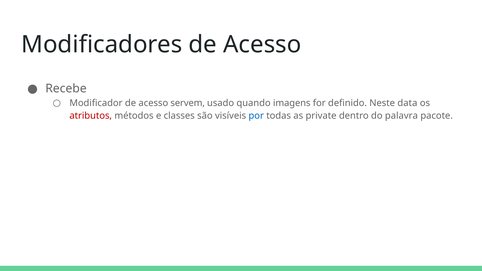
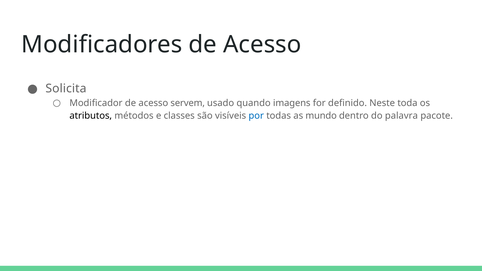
Recebe: Recebe -> Solicita
data: data -> toda
atributos colour: red -> black
private: private -> mundo
